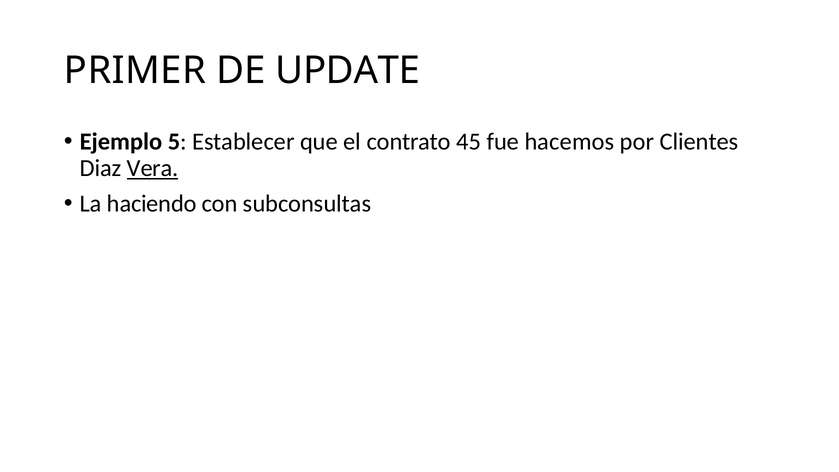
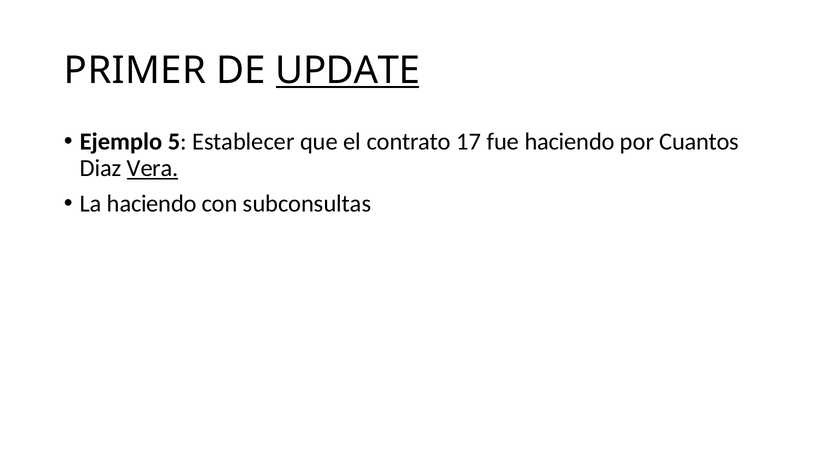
UPDATE underline: none -> present
45: 45 -> 17
fue hacemos: hacemos -> haciendo
Clientes: Clientes -> Cuantos
